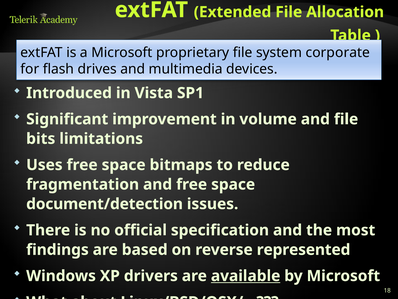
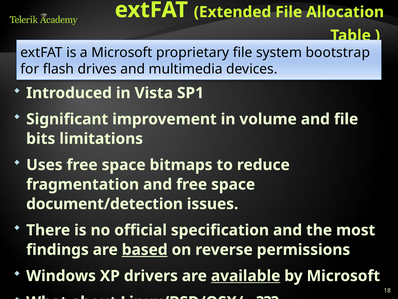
corporate: corporate -> bootstrap
based underline: none -> present
represented: represented -> permissions
